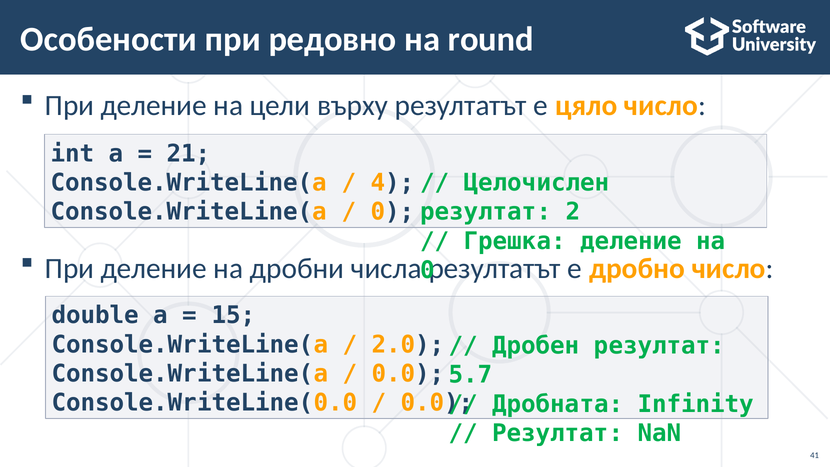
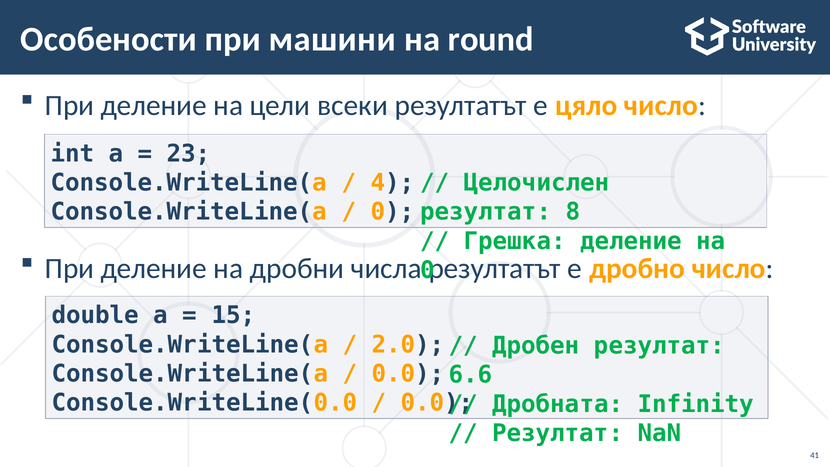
редовно: редовно -> машини
върху: върху -> всеки
21: 21 -> 23
2: 2 -> 8
5.7: 5.7 -> 6.6
